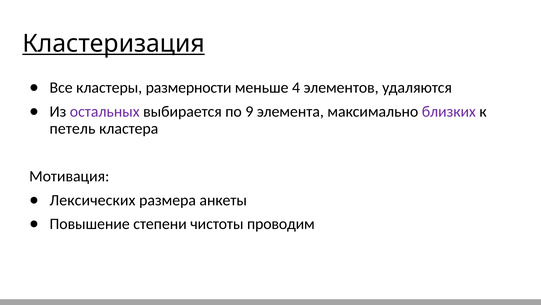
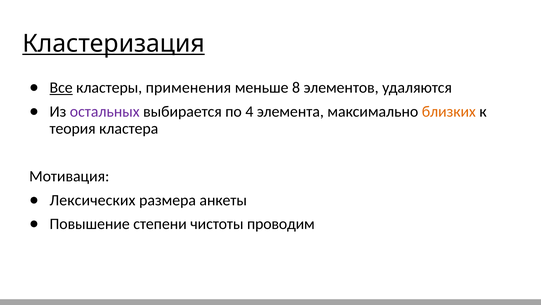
Все underline: none -> present
размерности: размерности -> применения
4: 4 -> 8
9: 9 -> 4
близких colour: purple -> orange
петель: петель -> теория
